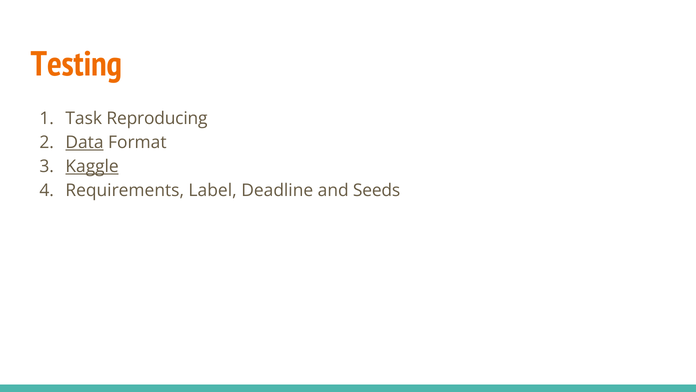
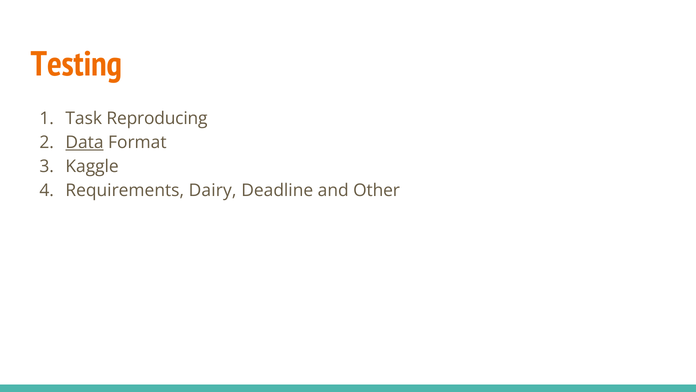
Kaggle underline: present -> none
Label: Label -> Dairy
Seeds: Seeds -> Other
